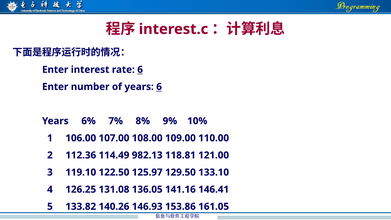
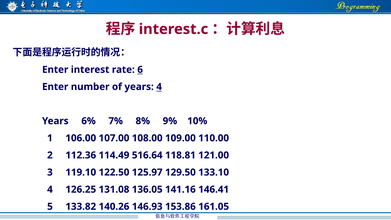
years 6: 6 -> 4
982.13: 982.13 -> 516.64
